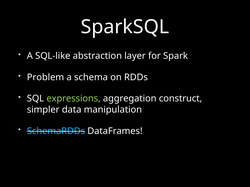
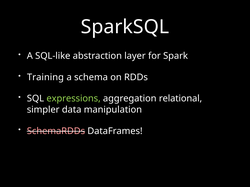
Problem: Problem -> Training
construct: construct -> relational
SchemaRDDs colour: light blue -> pink
